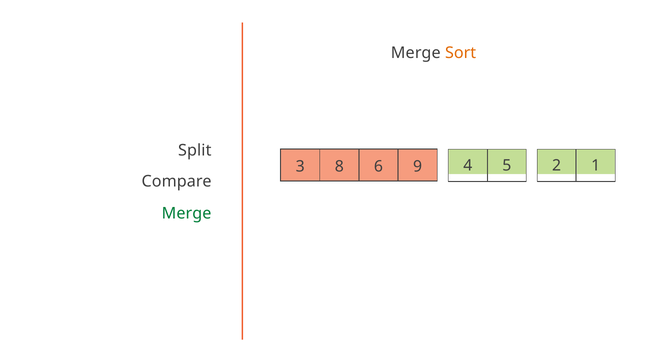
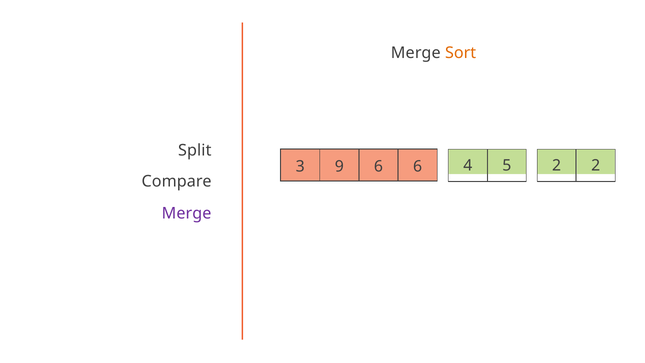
5 1: 1 -> 2
8: 8 -> 9
6 9: 9 -> 6
Merge at (187, 213) colour: green -> purple
